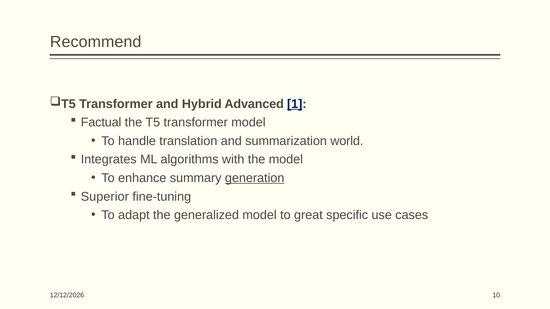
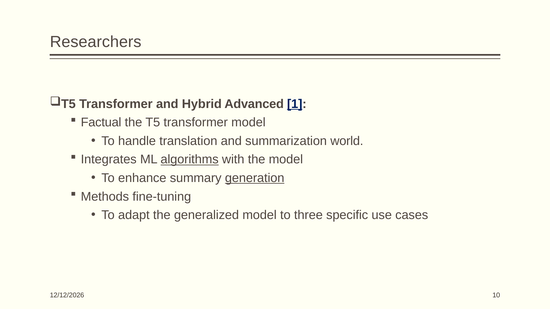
Recommend: Recommend -> Researchers
algorithms underline: none -> present
Superior: Superior -> Methods
great: great -> three
